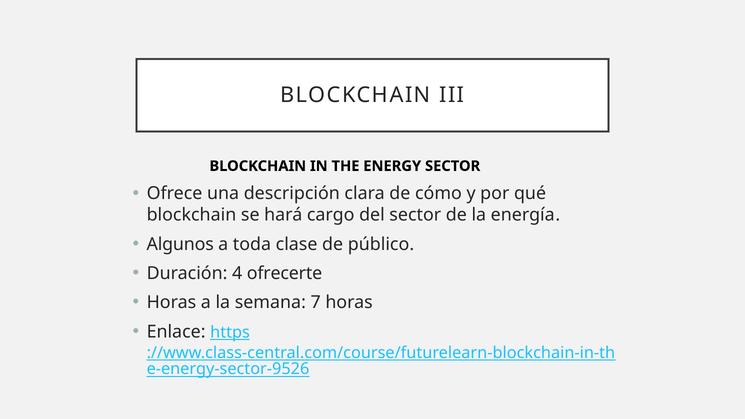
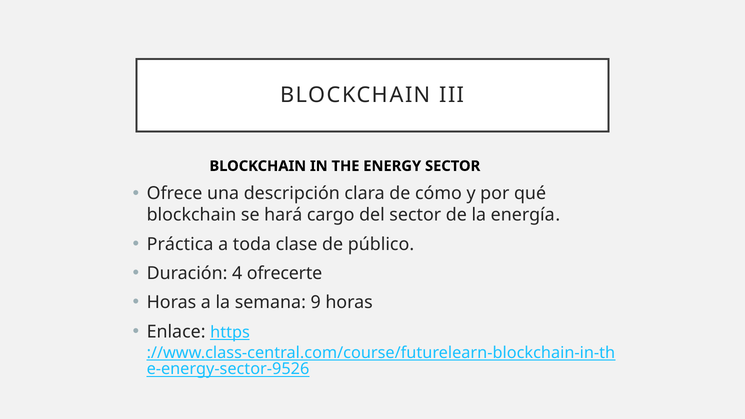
Algunos: Algunos -> Práctica
7: 7 -> 9
